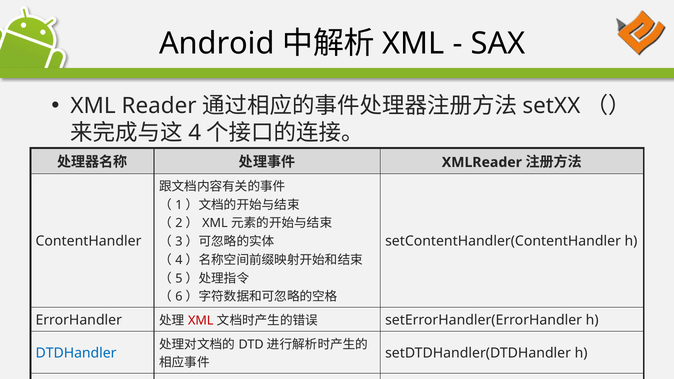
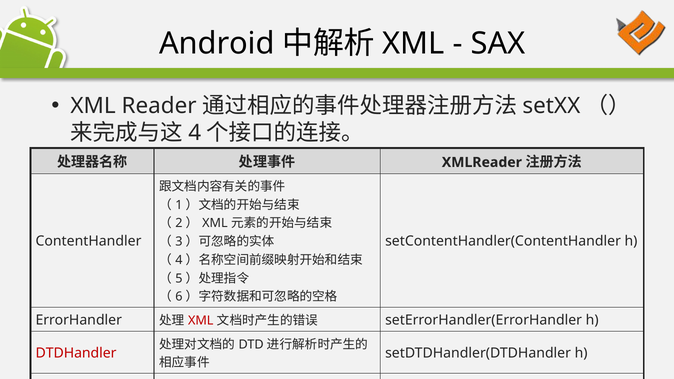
DTDHandler colour: blue -> red
